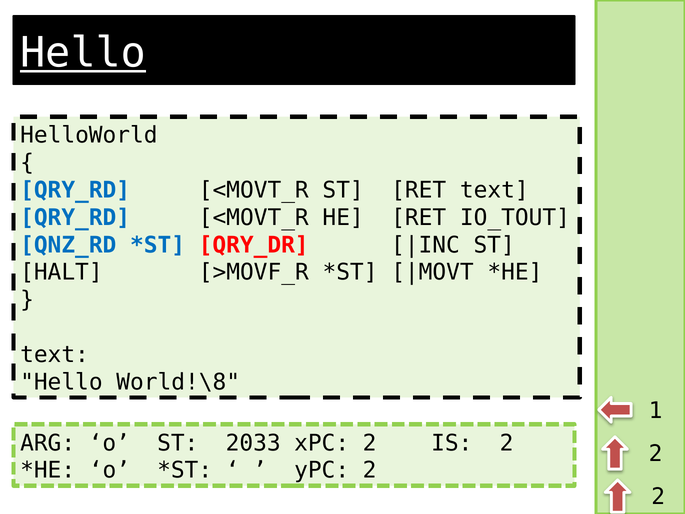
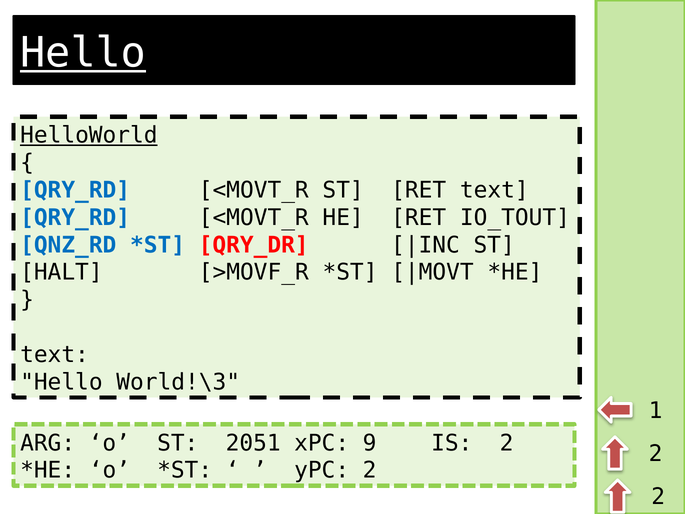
HelloWorld underline: none -> present
World!\8: World!\8 -> World!\3
2033: 2033 -> 2051
xPC 2: 2 -> 9
